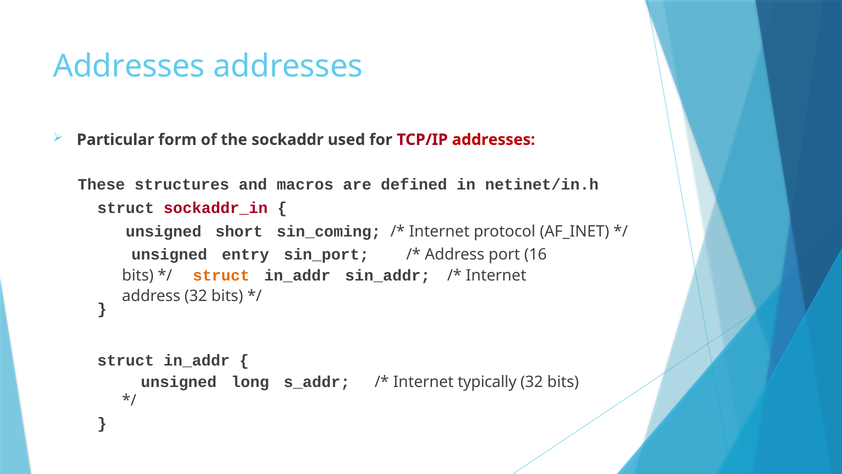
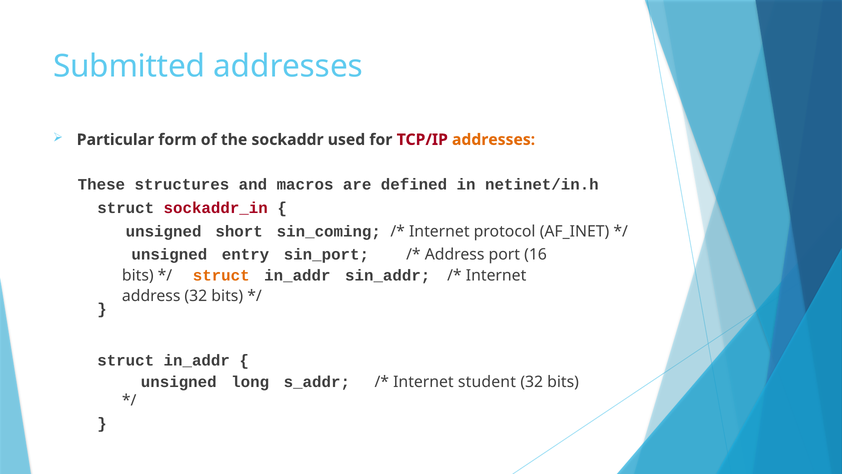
Addresses at (129, 66): Addresses -> Submitted
addresses at (494, 140) colour: red -> orange
typically: typically -> student
